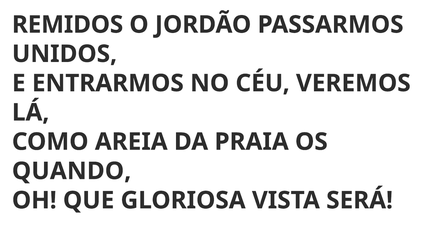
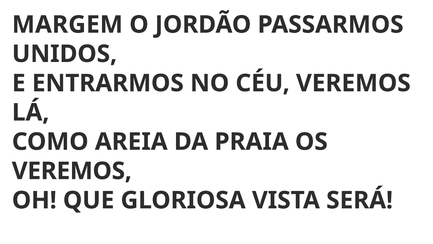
REMIDOS: REMIDOS -> MARGEM
QUANDO at (72, 171): QUANDO -> VEREMOS
